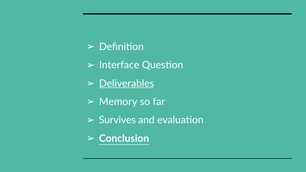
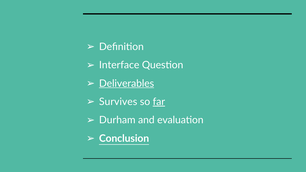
Memory: Memory -> Survives
far underline: none -> present
Survives: Survives -> Durham
